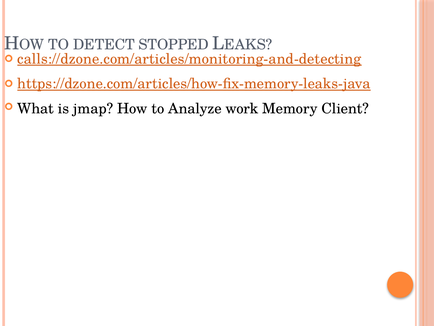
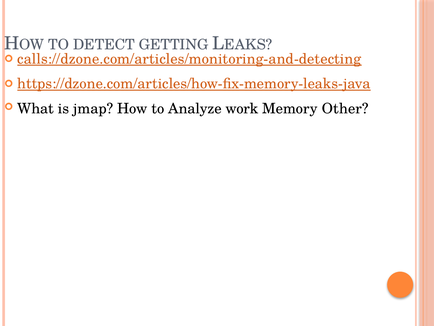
STOPPED: STOPPED -> GETTING
Client: Client -> Other
